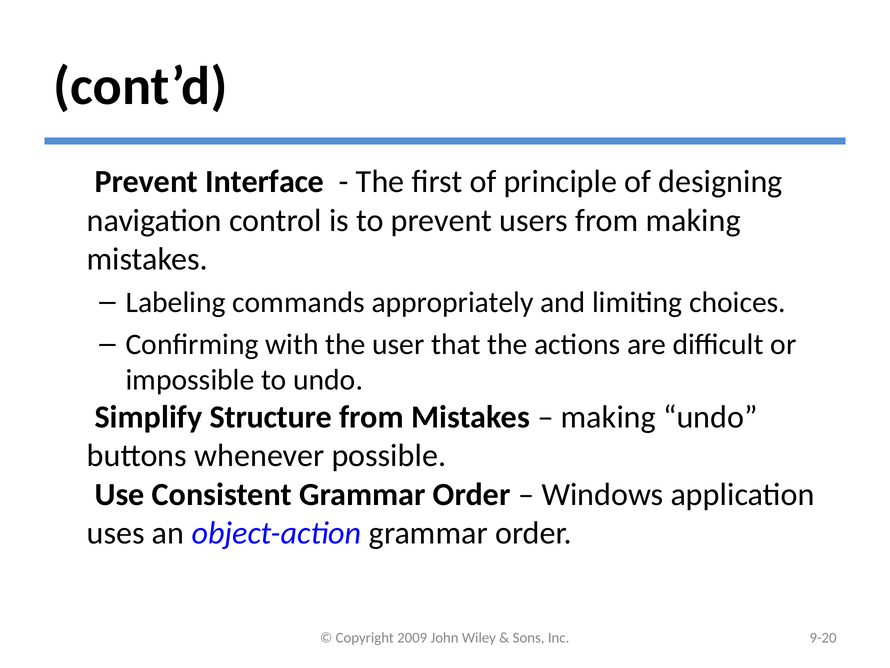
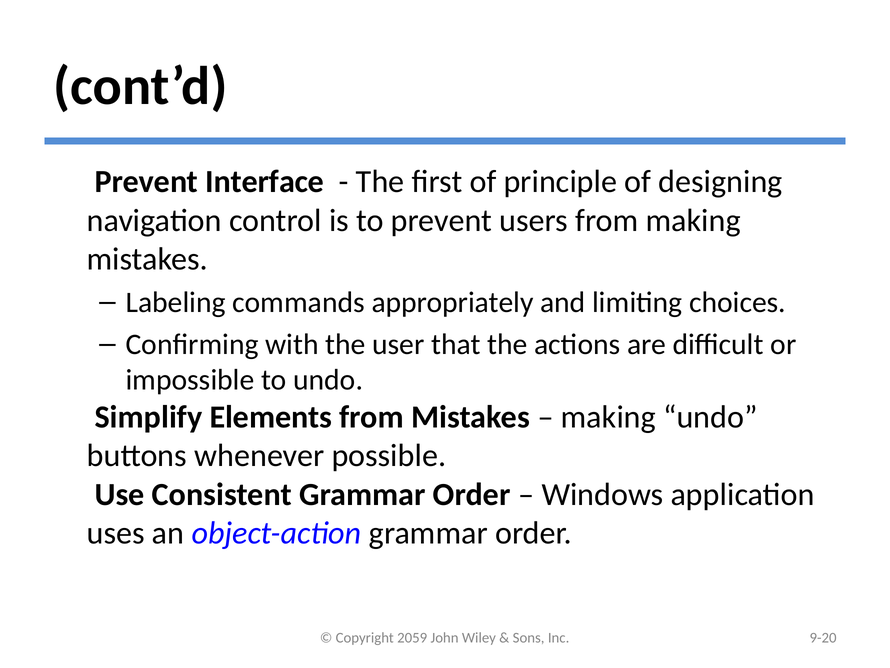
Structure: Structure -> Elements
2009: 2009 -> 2059
